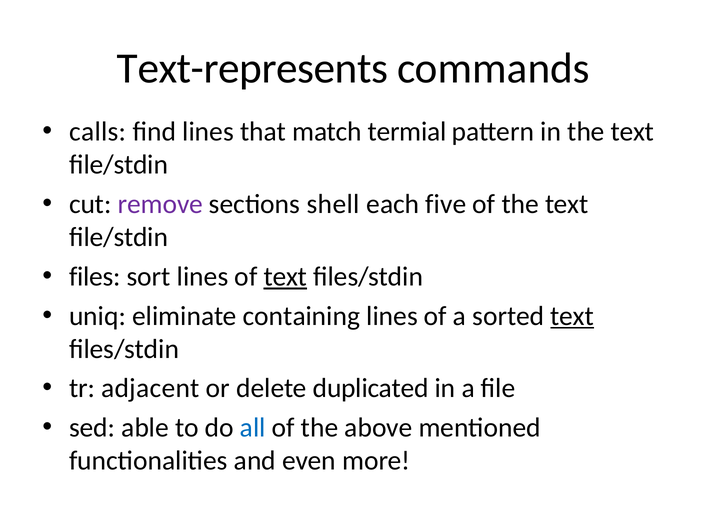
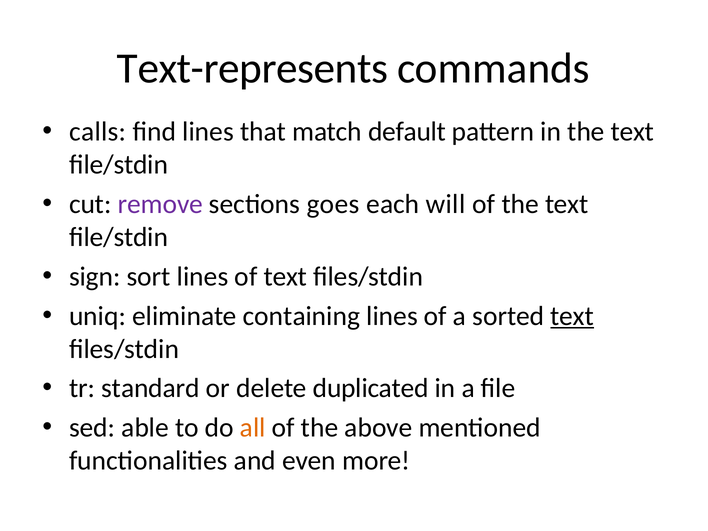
termial: termial -> default
shell: shell -> goes
five: five -> will
files: files -> sign
text at (285, 277) underline: present -> none
adjacent: adjacent -> standard
all colour: blue -> orange
